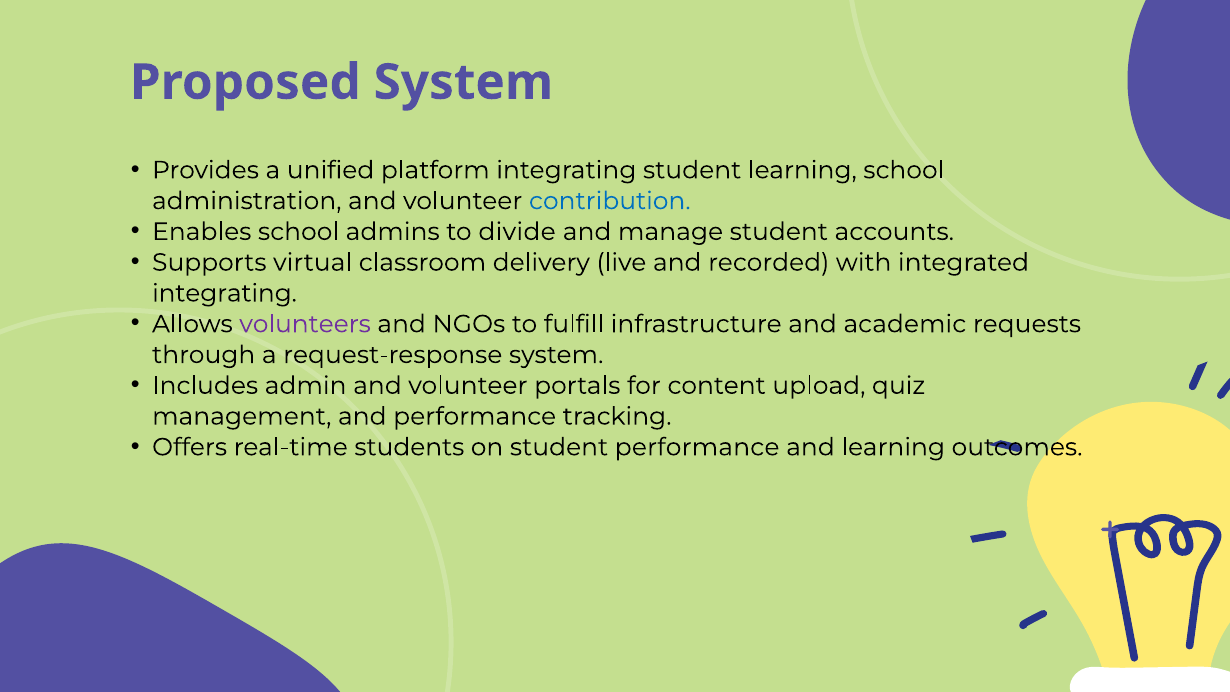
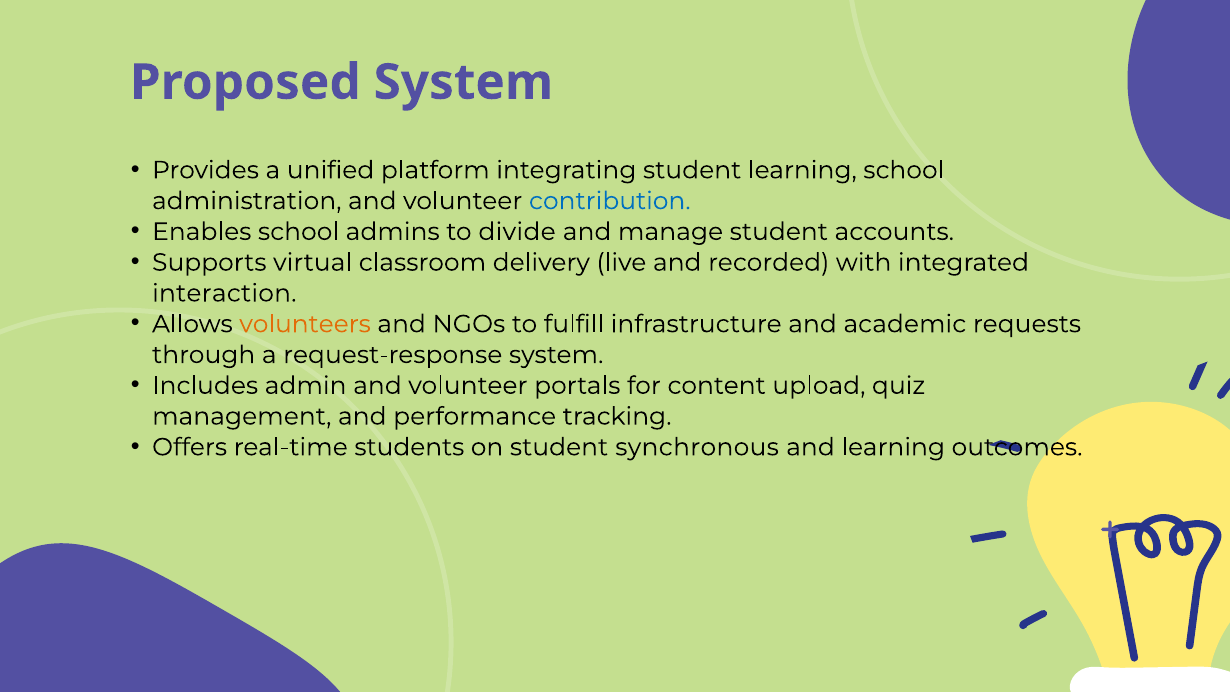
integrating at (224, 293): integrating -> interaction
volunteers colour: purple -> orange
student performance: performance -> synchronous
